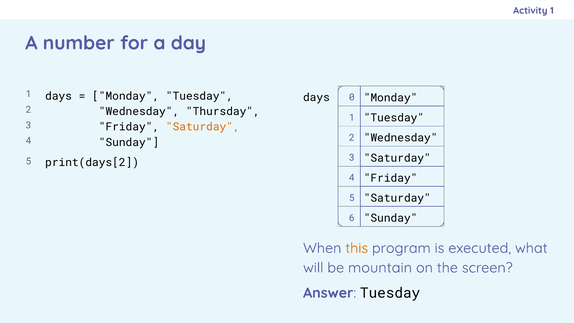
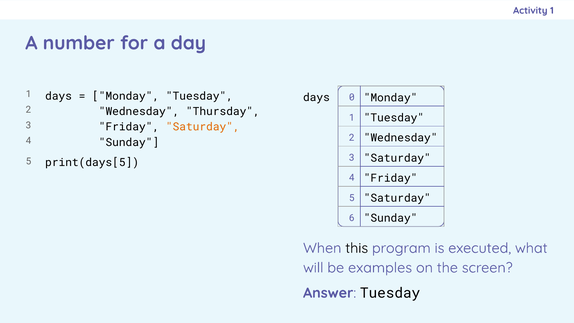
print(days[2: print(days[2 -> print(days[5
this colour: orange -> black
mountain: mountain -> examples
